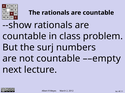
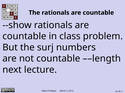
––empty: ––empty -> ––length
